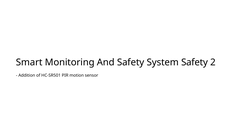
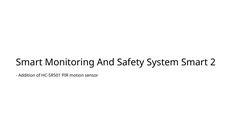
System Safety: Safety -> Smart
